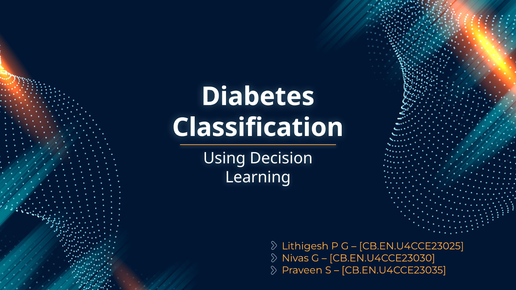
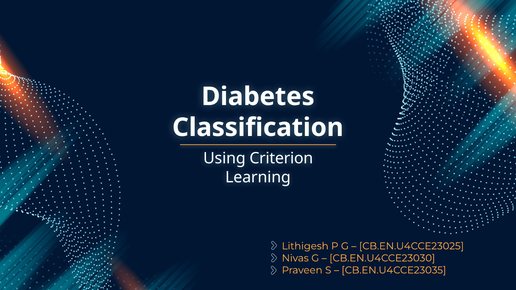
Decision: Decision -> Criterion
